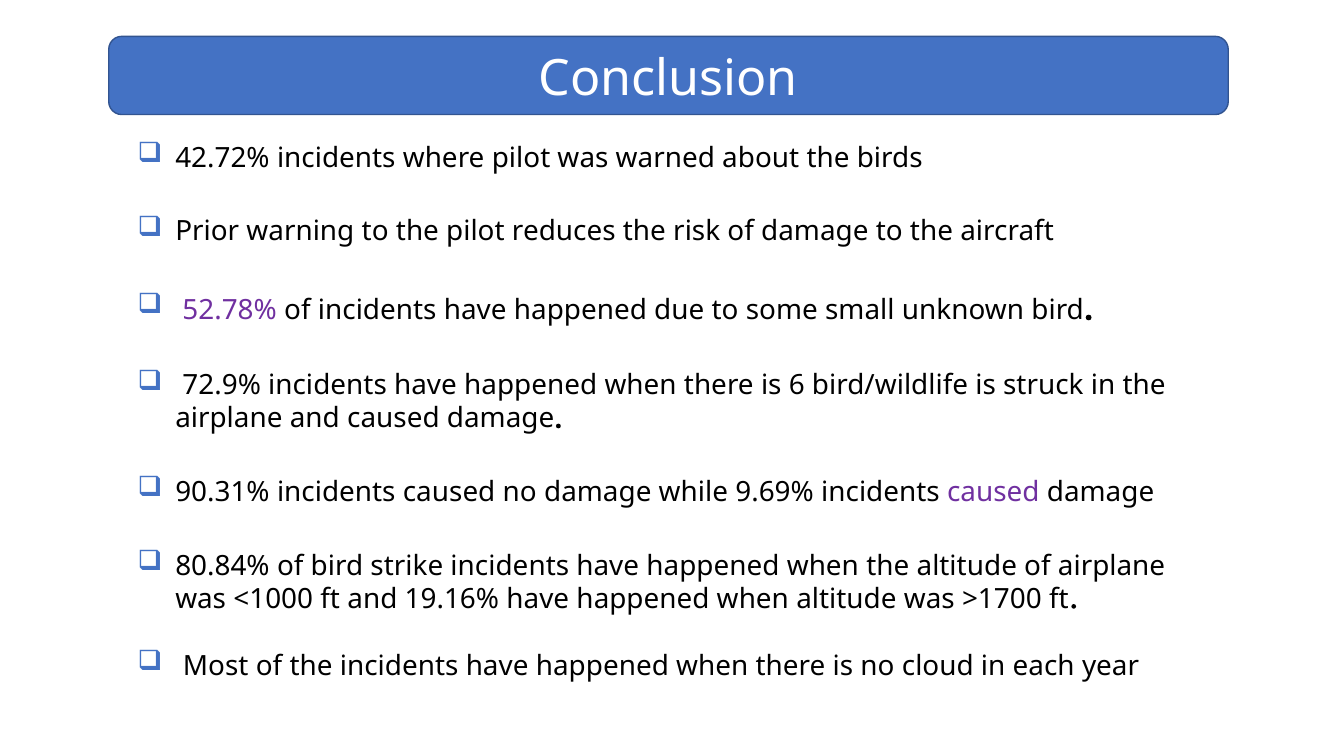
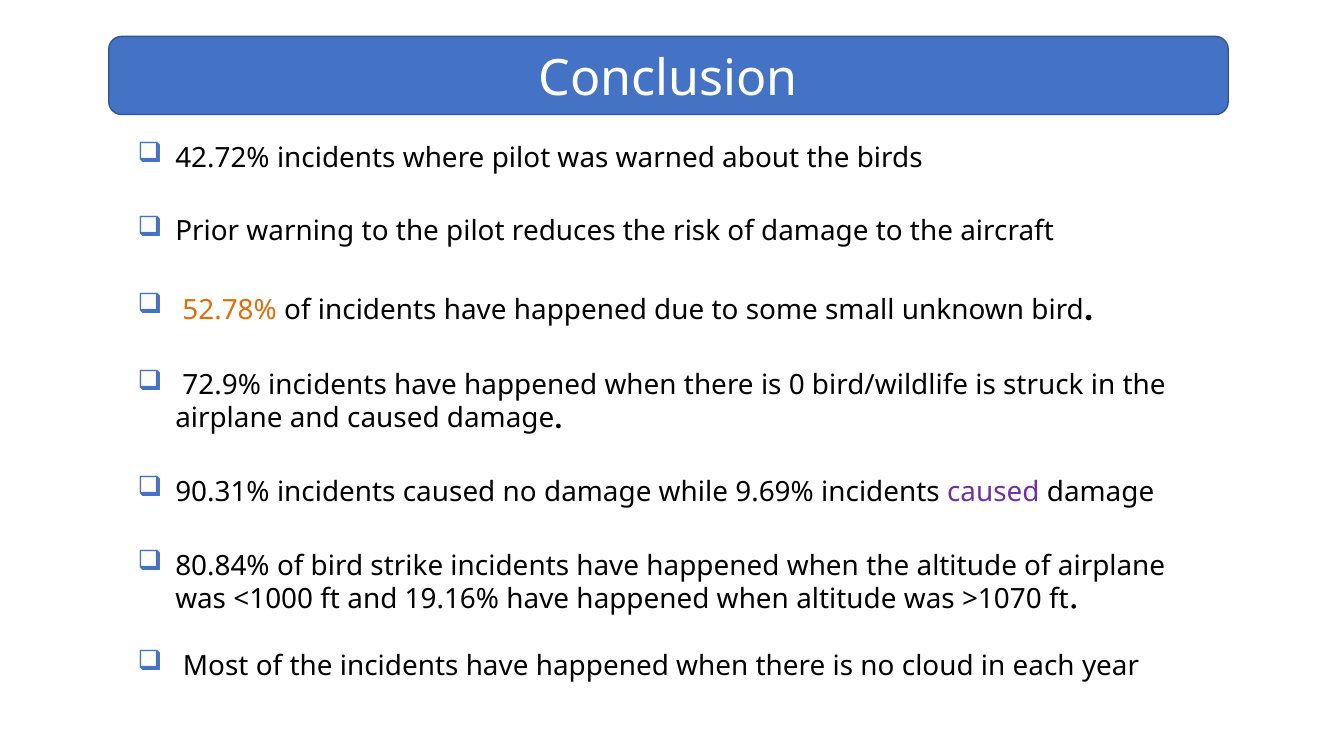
52.78% colour: purple -> orange
6: 6 -> 0
>1700: >1700 -> >1070
